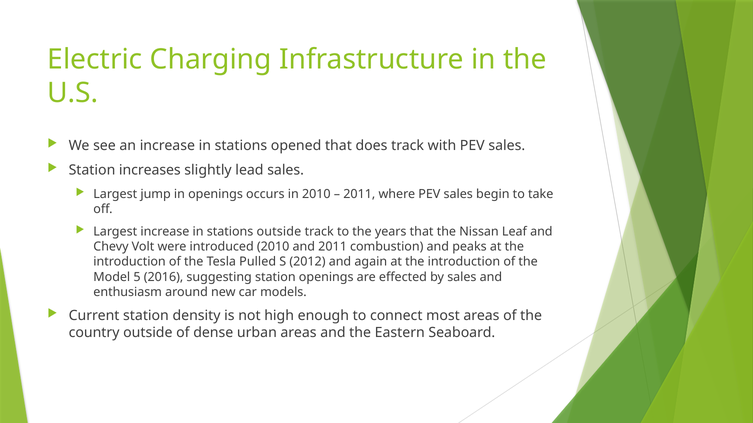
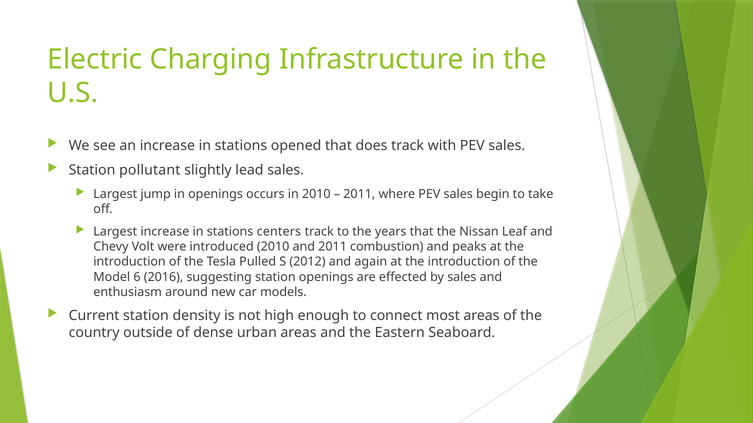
increases: increases -> pollutant
stations outside: outside -> centers
5: 5 -> 6
